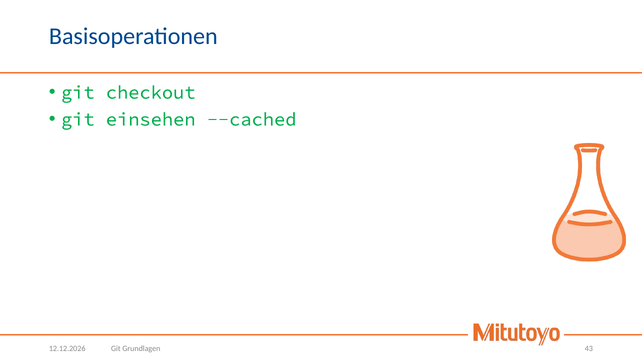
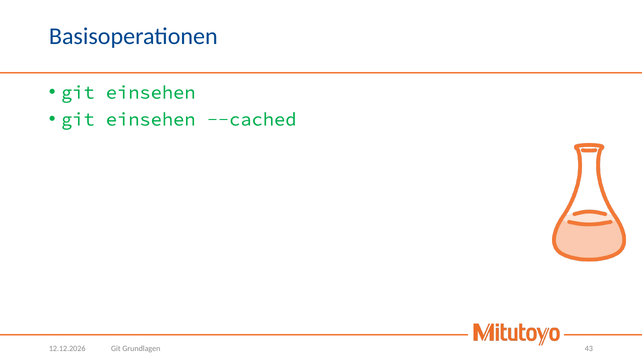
checkout at (151, 93): checkout -> einsehen
